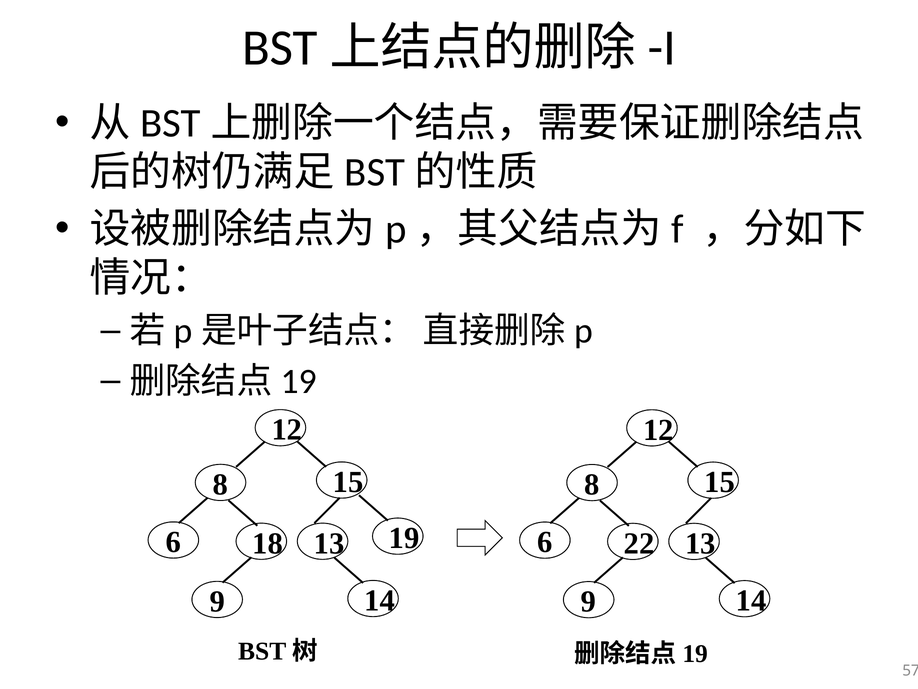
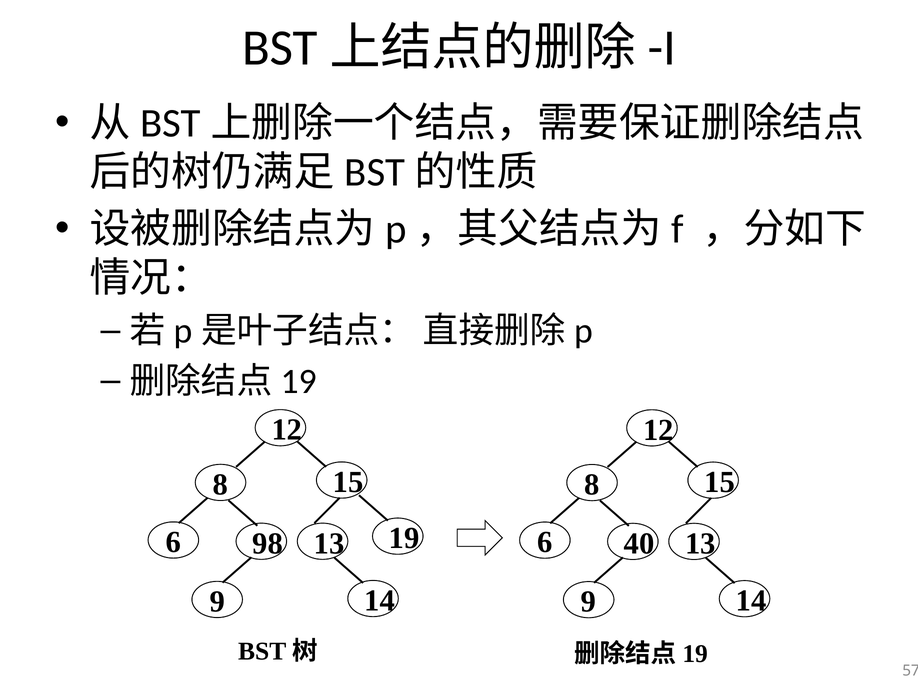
18: 18 -> 98
22: 22 -> 40
